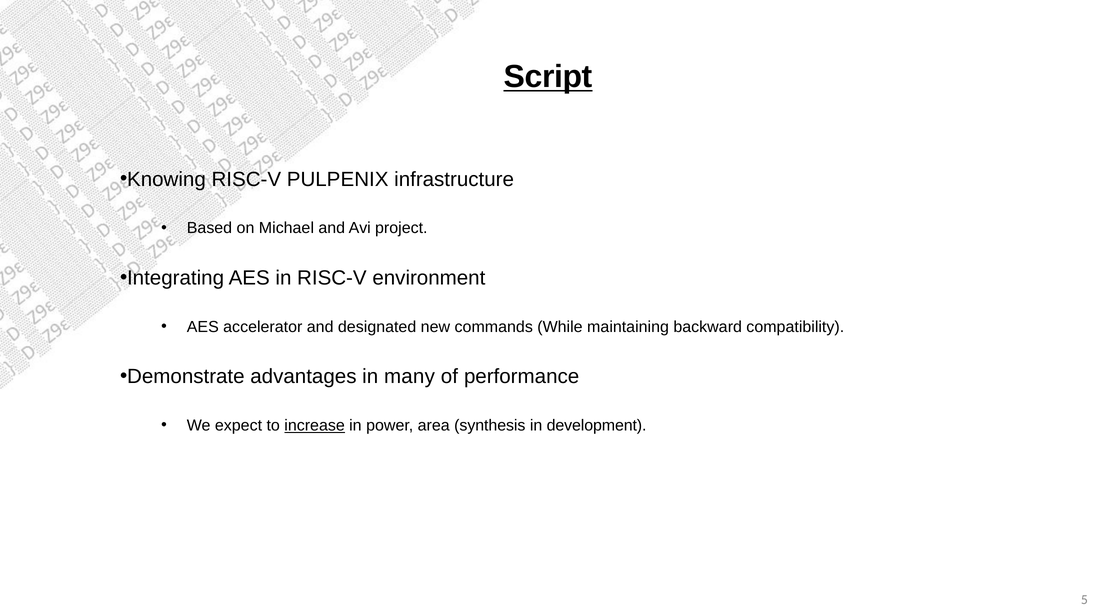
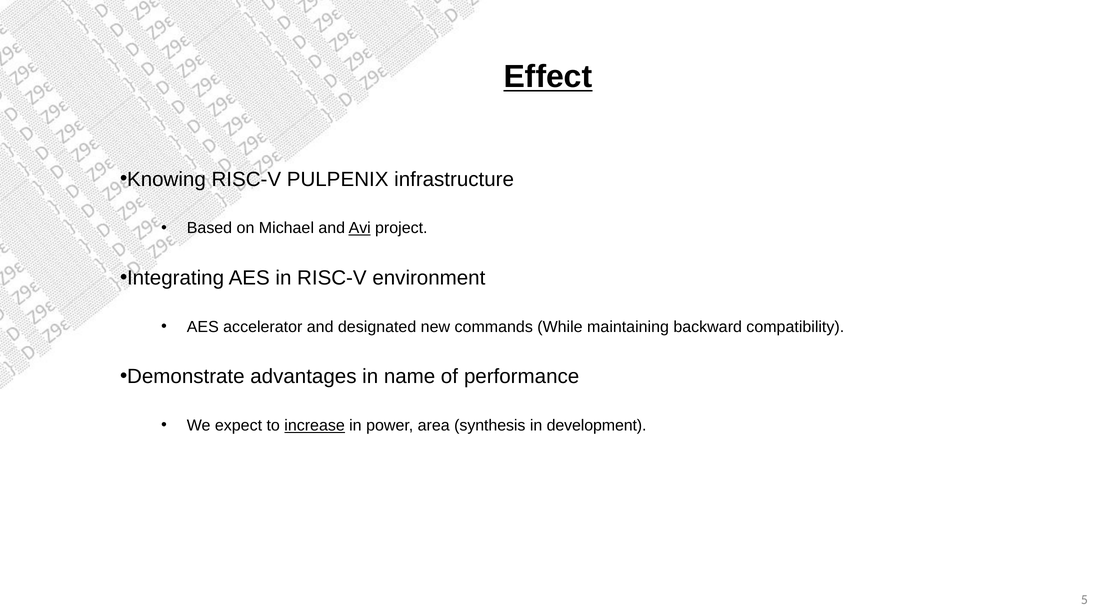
Script: Script -> Effect
Avi underline: none -> present
many: many -> name
